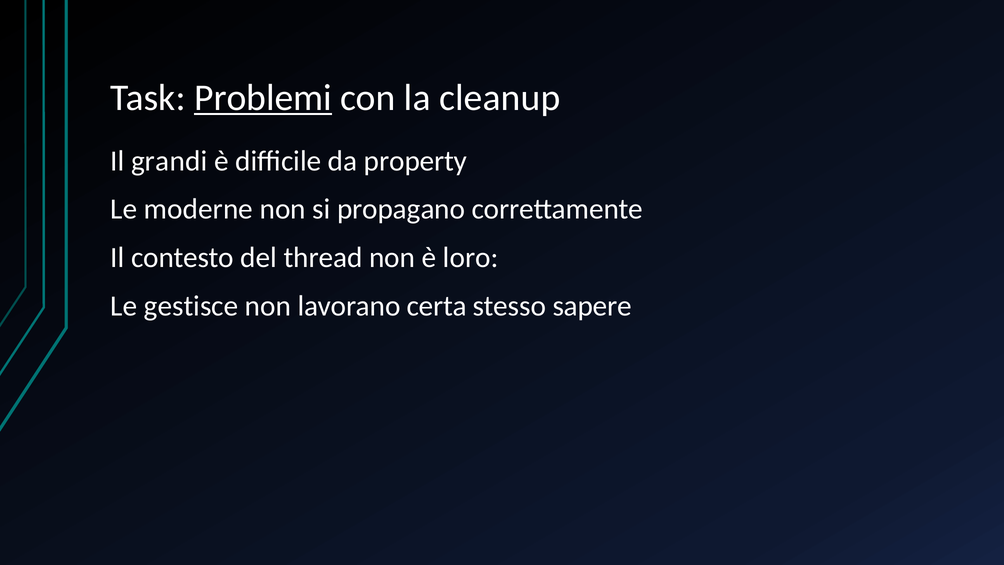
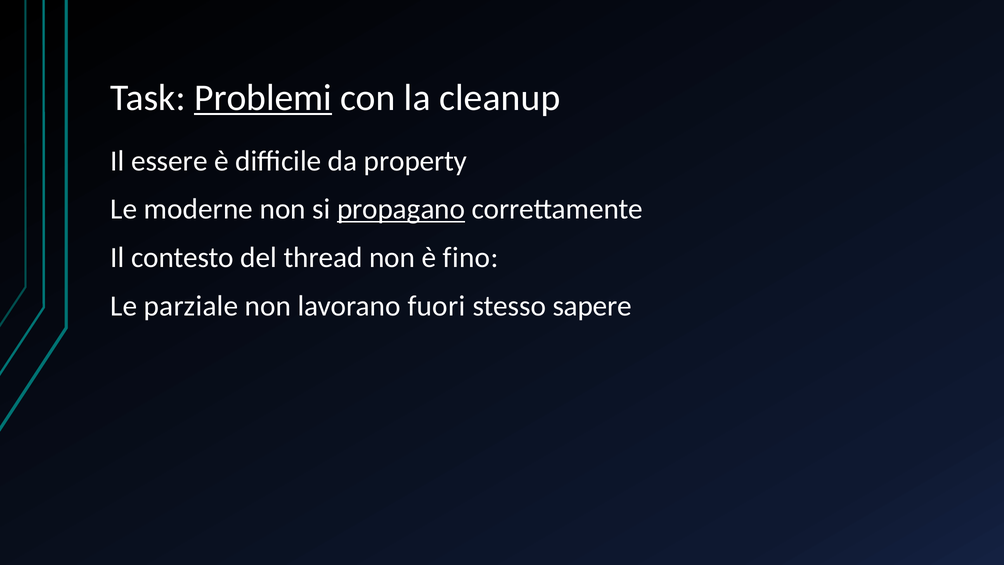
grandi: grandi -> essere
propagano underline: none -> present
loro: loro -> fino
gestisce: gestisce -> parziale
certa: certa -> fuori
